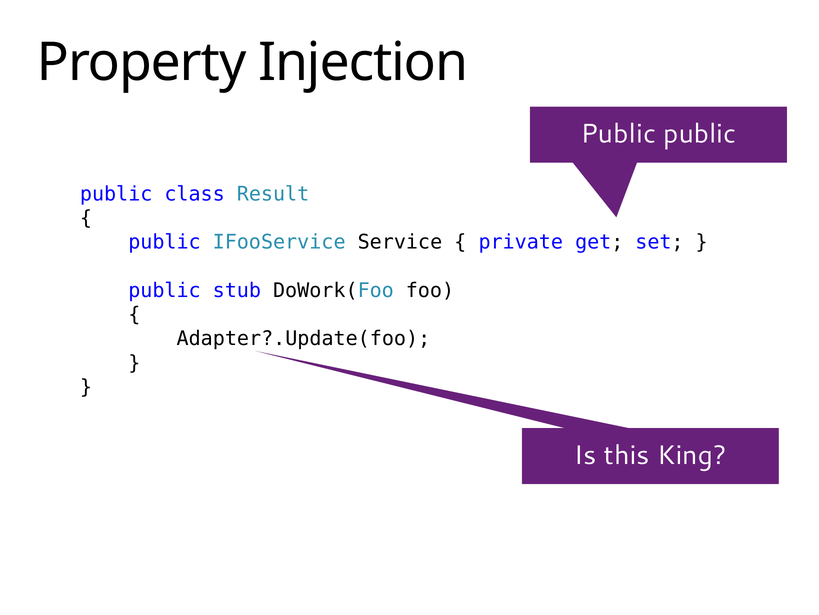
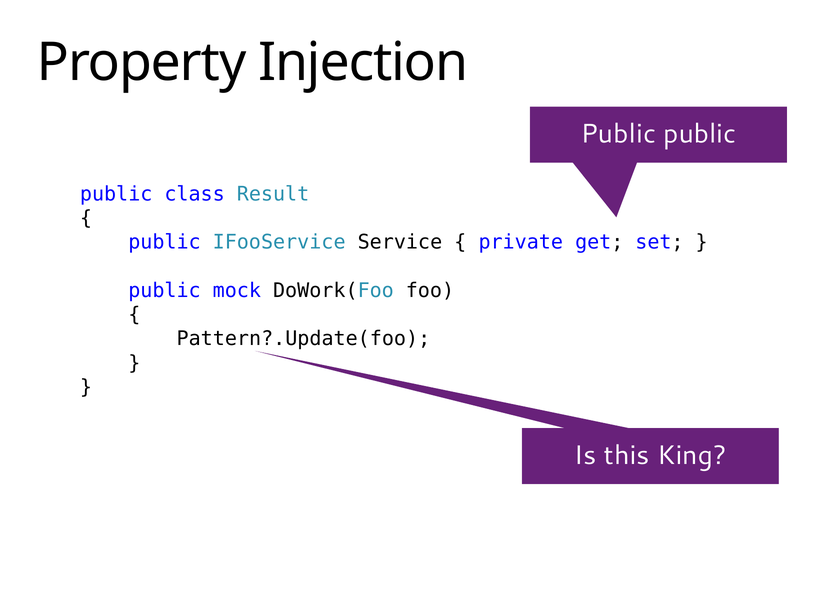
stub: stub -> mock
Adapter?.Update(foo: Adapter?.Update(foo -> Pattern?.Update(foo
